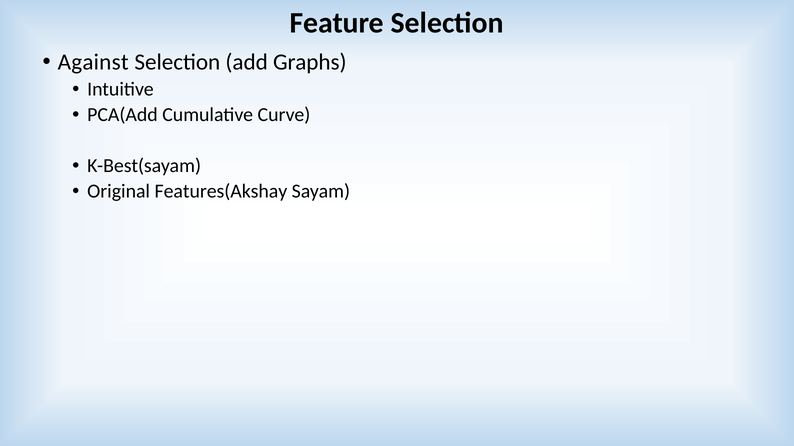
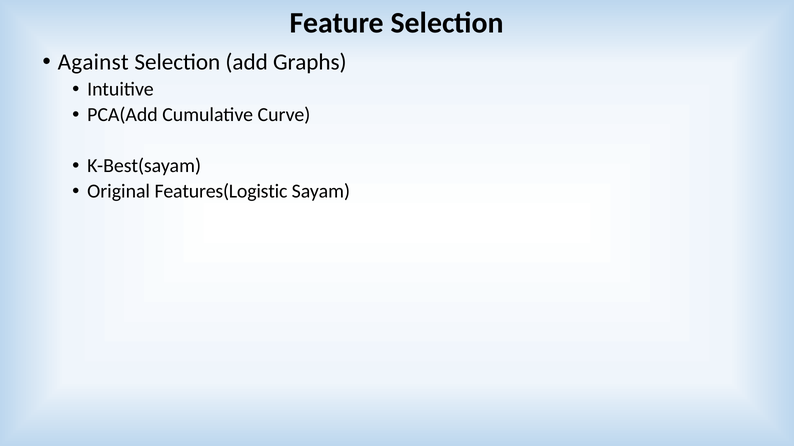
Features(Akshay: Features(Akshay -> Features(Logistic
